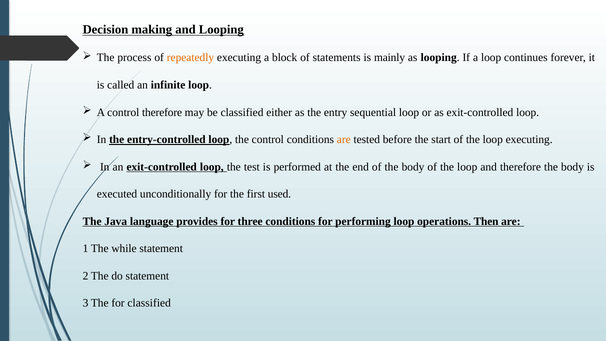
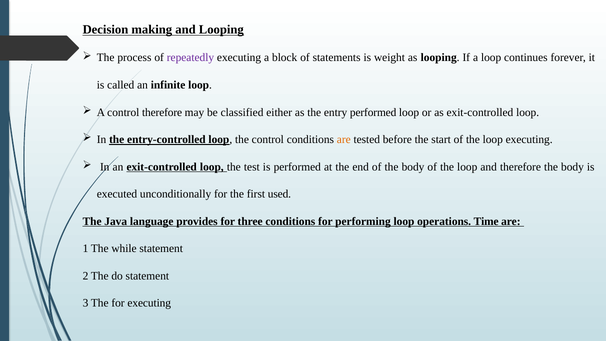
repeatedly colour: orange -> purple
mainly: mainly -> weight
entry sequential: sequential -> performed
Then: Then -> Time
for classified: classified -> executing
